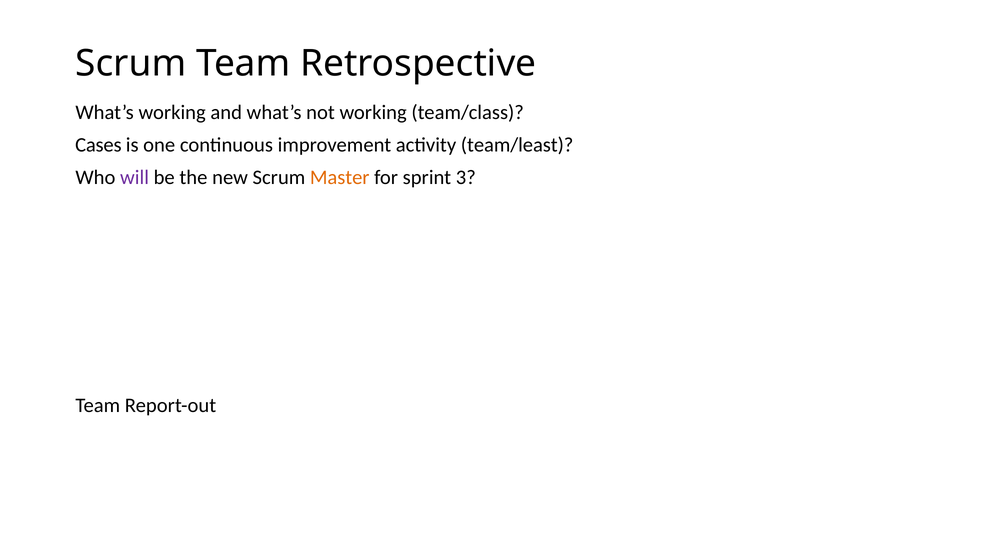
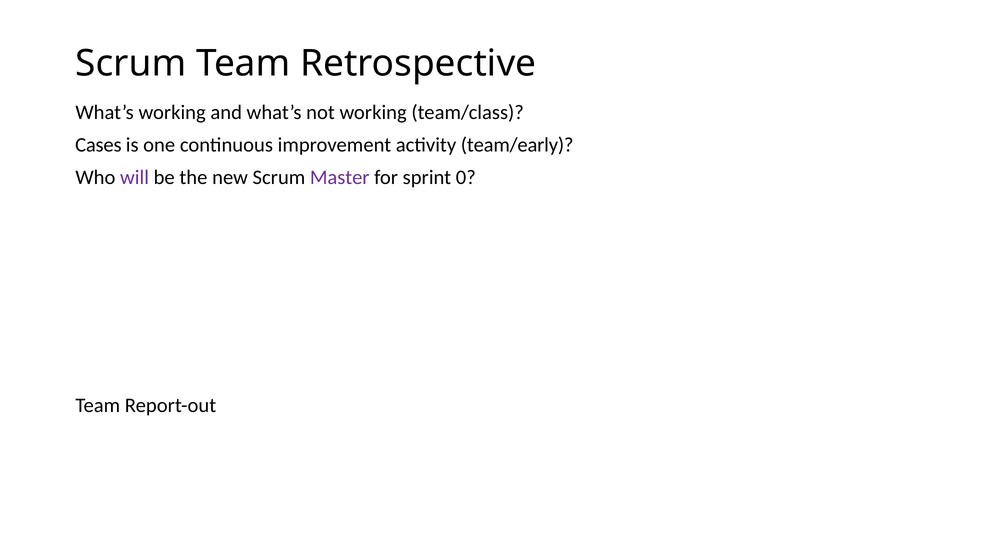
team/least: team/least -> team/early
Master colour: orange -> purple
3: 3 -> 0
